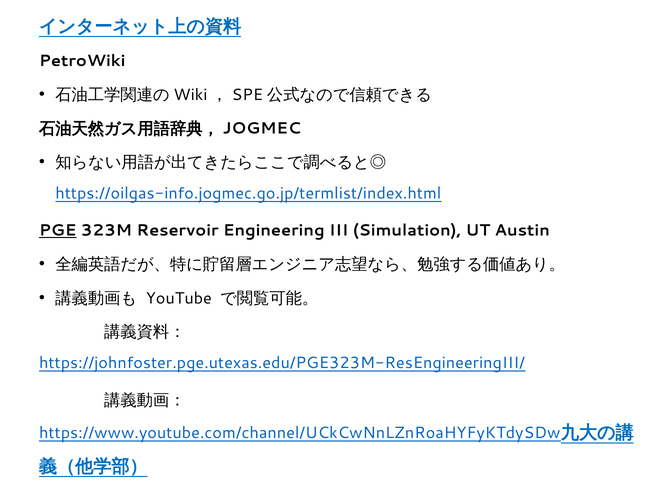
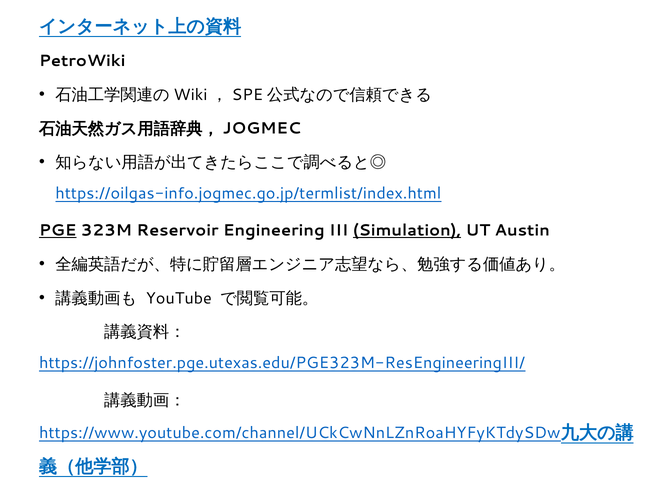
Simulation underline: none -> present
